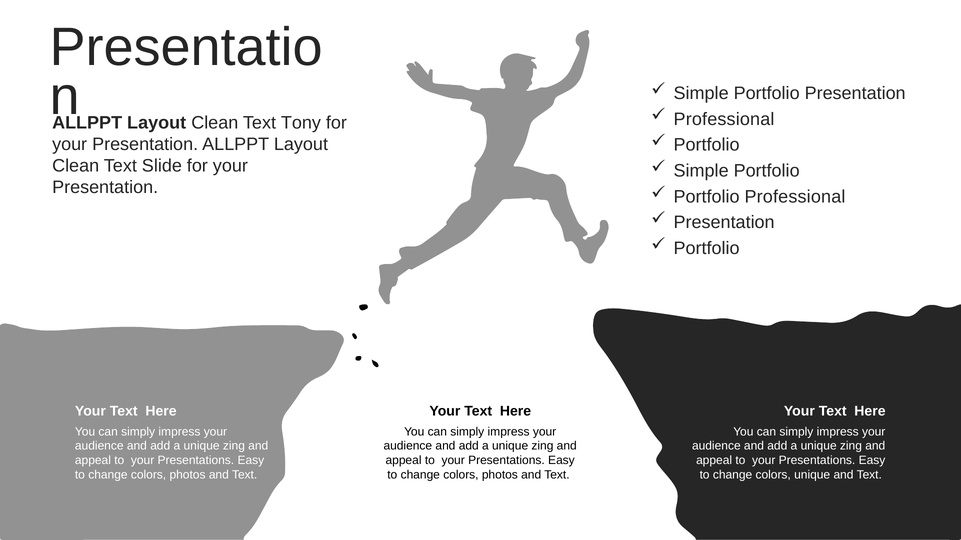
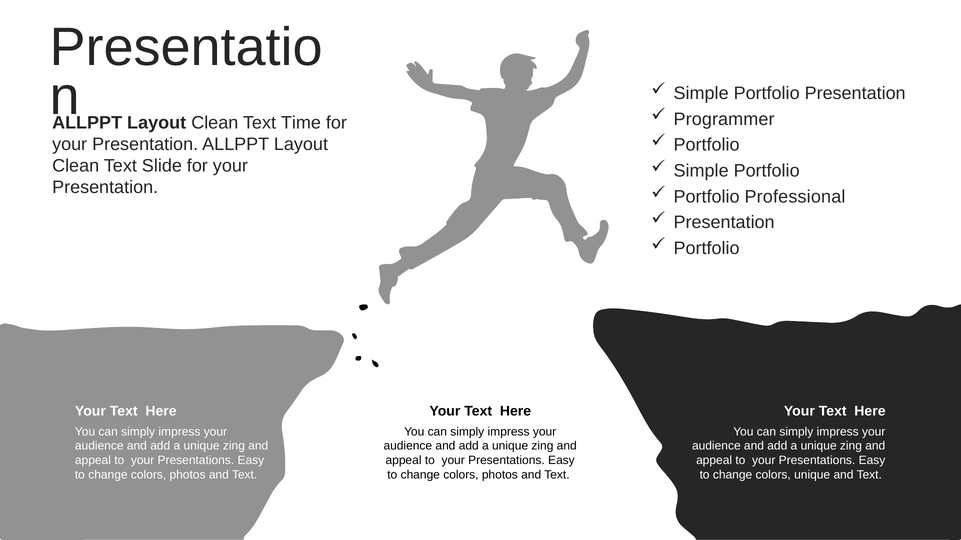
Professional at (724, 119): Professional -> Programmer
Tony: Tony -> Time
